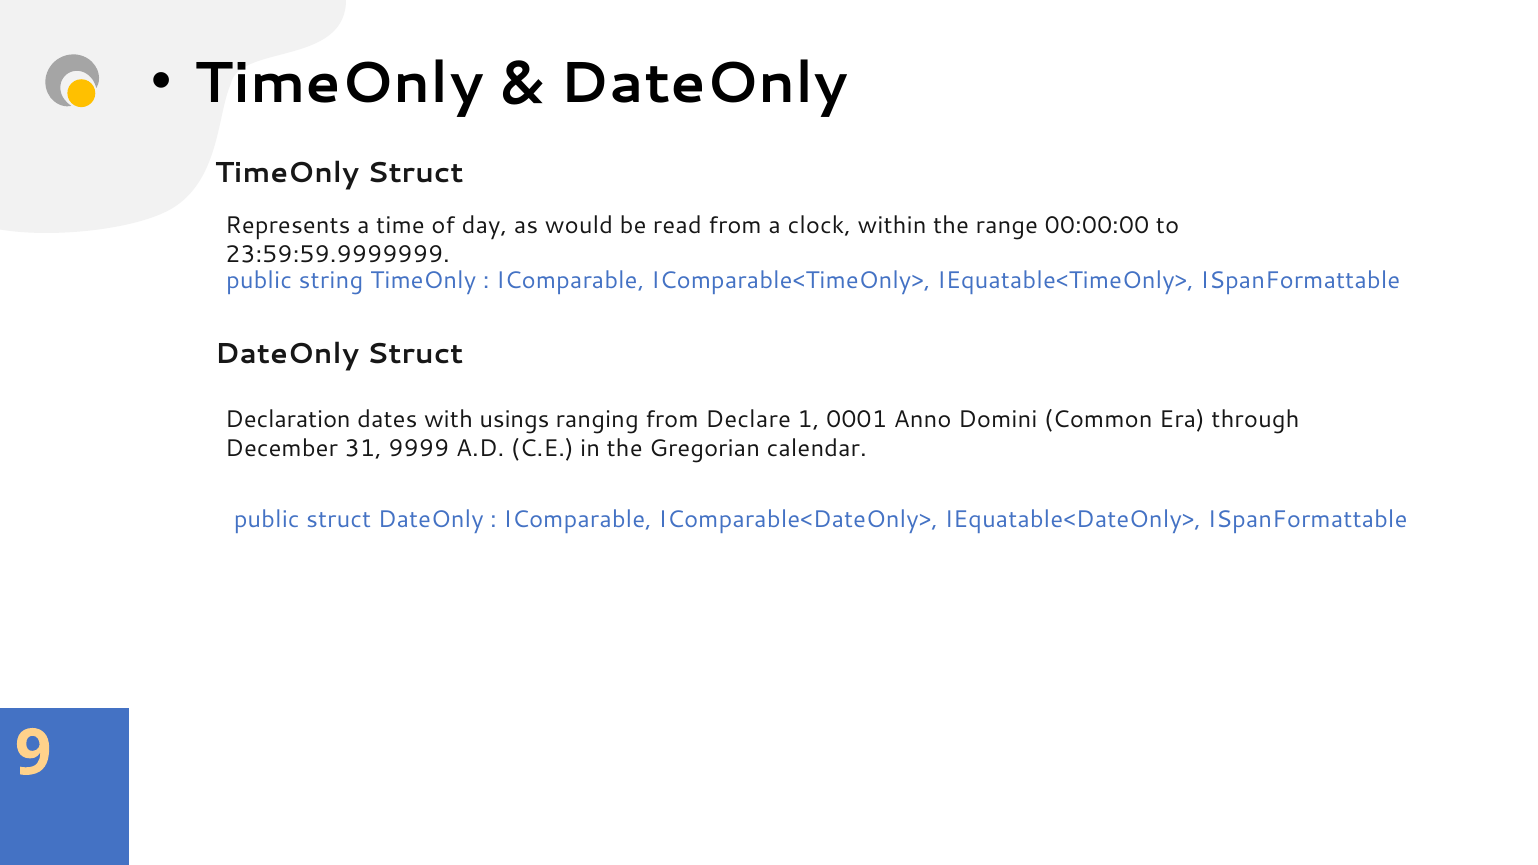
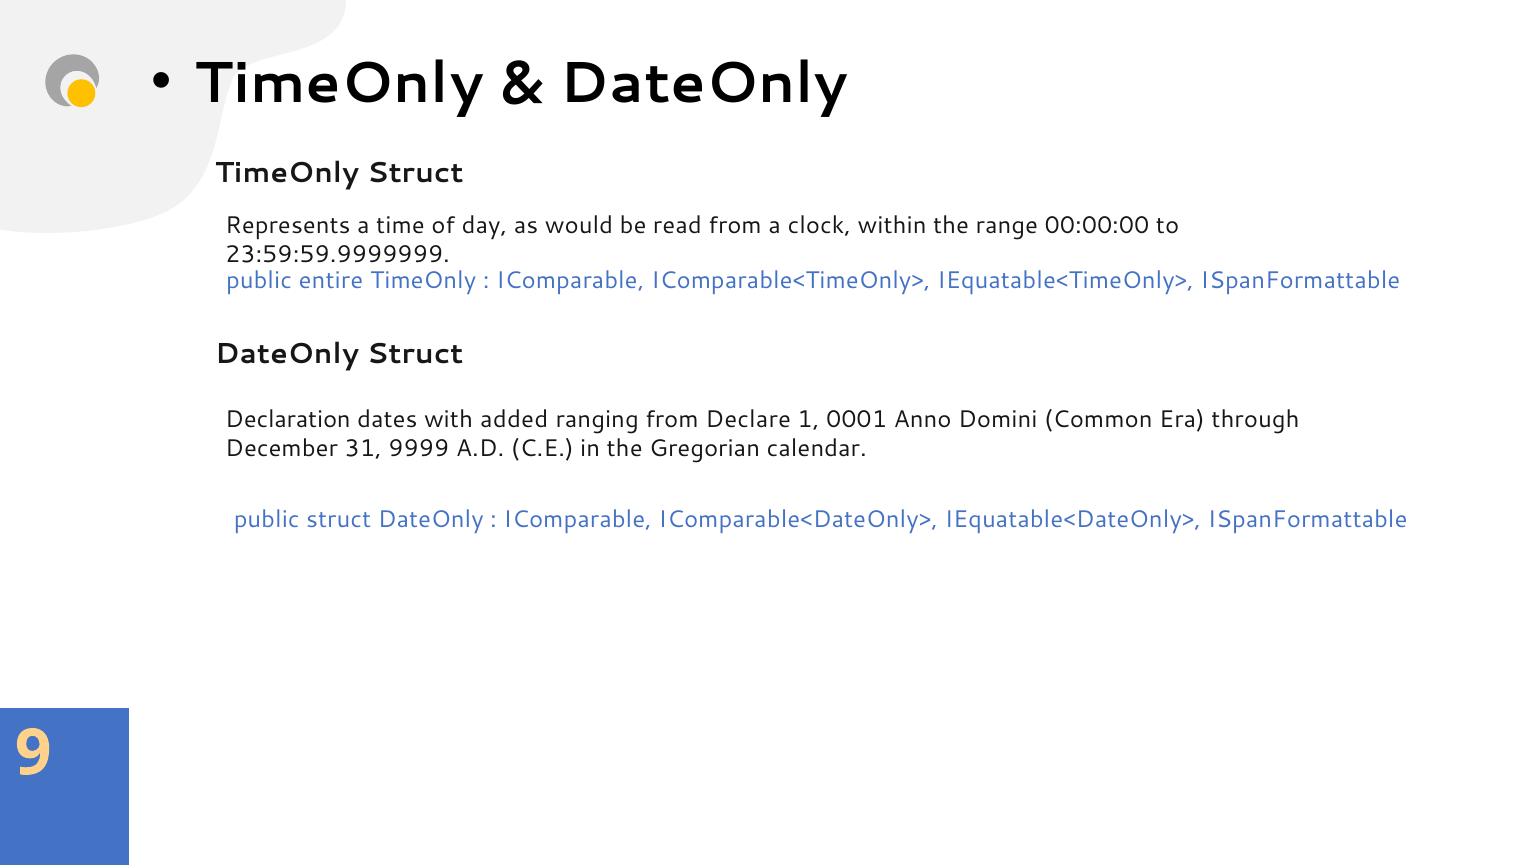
string: string -> entire
usings: usings -> added
